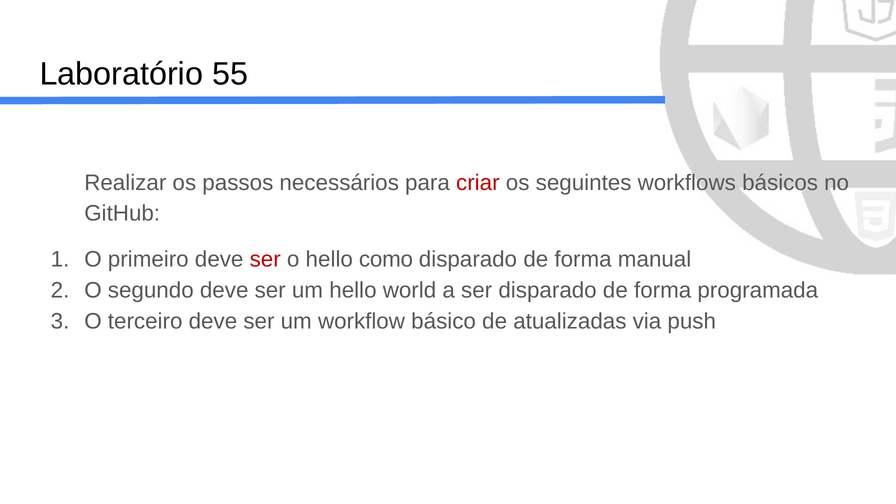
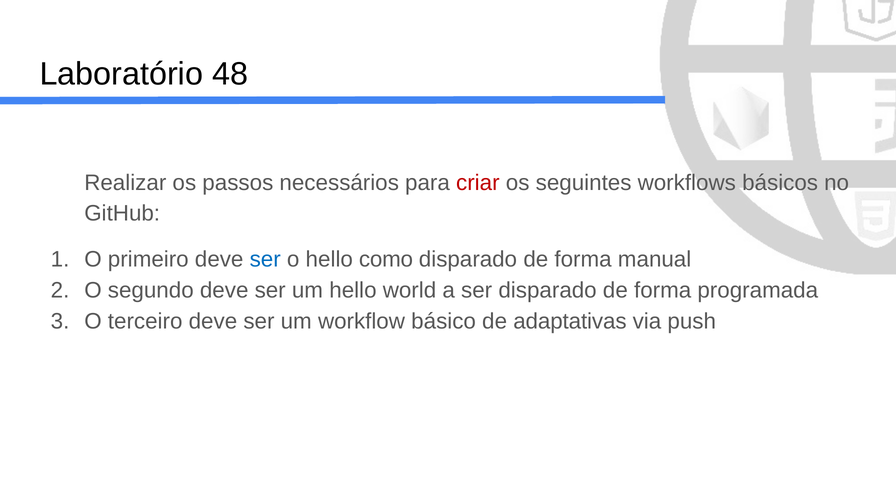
55: 55 -> 48
ser at (265, 259) colour: red -> blue
atualizadas: atualizadas -> adaptativas
